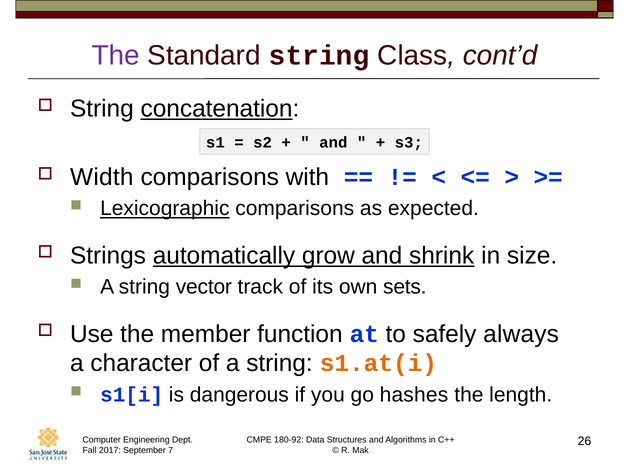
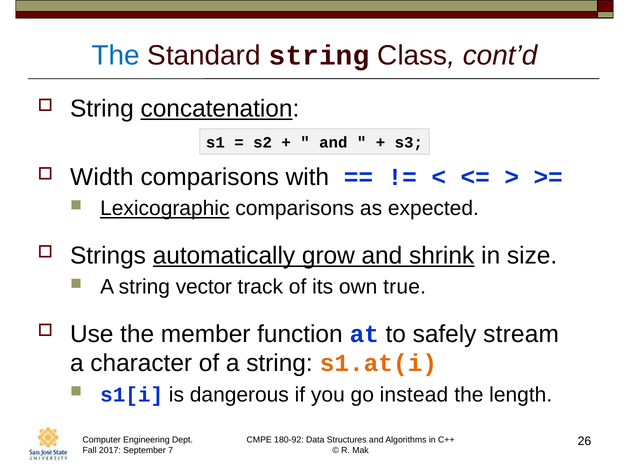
The at (116, 55) colour: purple -> blue
sets: sets -> true
always: always -> stream
hashes: hashes -> instead
